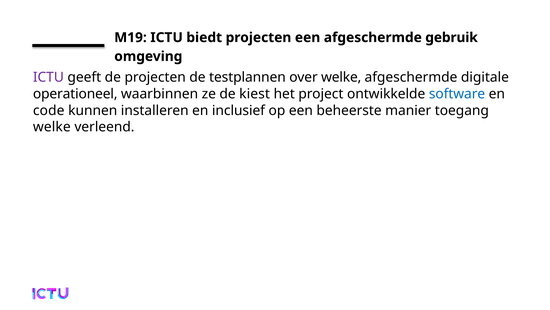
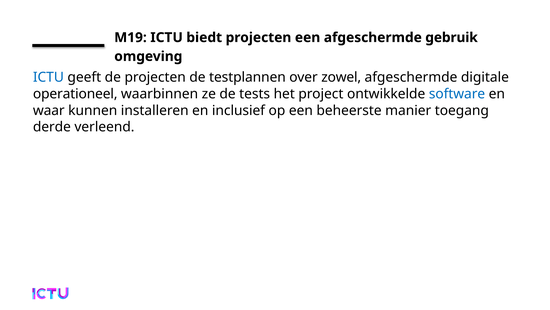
ICTU at (48, 77) colour: purple -> blue
over welke: welke -> zowel
kiest: kiest -> tests
code: code -> waar
welke at (52, 127): welke -> derde
